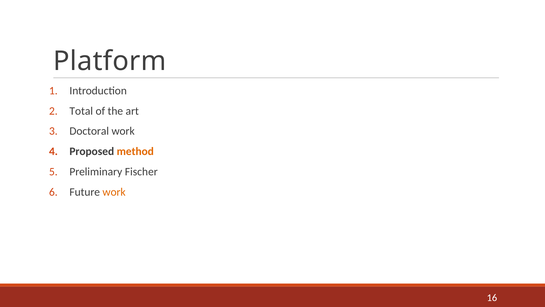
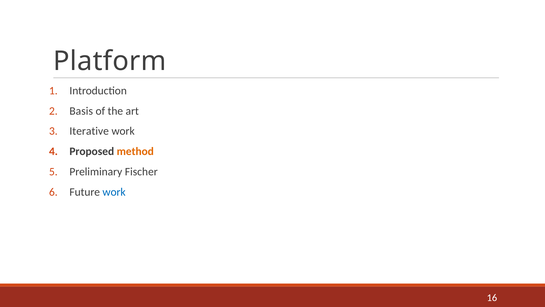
Total: Total -> Basis
Doctoral: Doctoral -> Iterative
work at (114, 192) colour: orange -> blue
